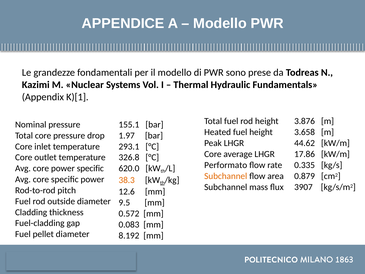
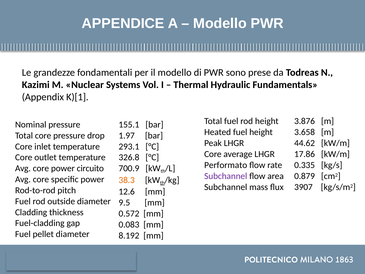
power specific: specific -> circuito
620.0: 620.0 -> 700.9
Subchannel at (226, 176) colour: orange -> purple
